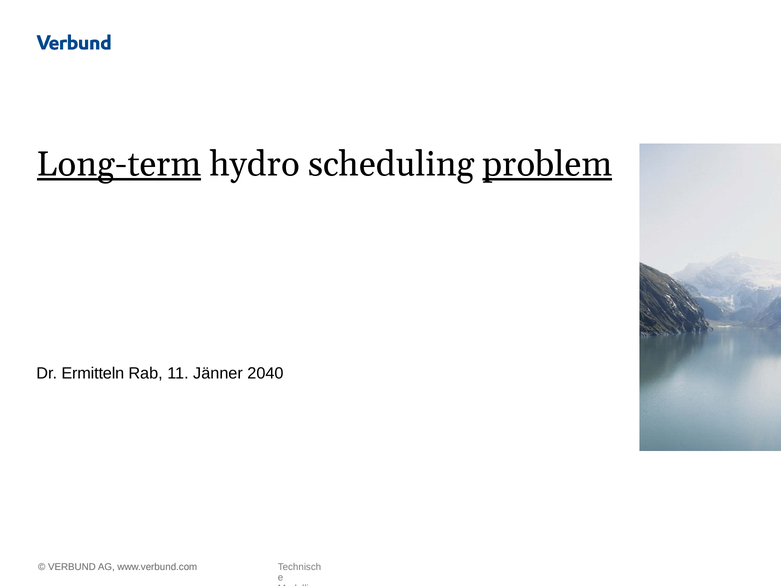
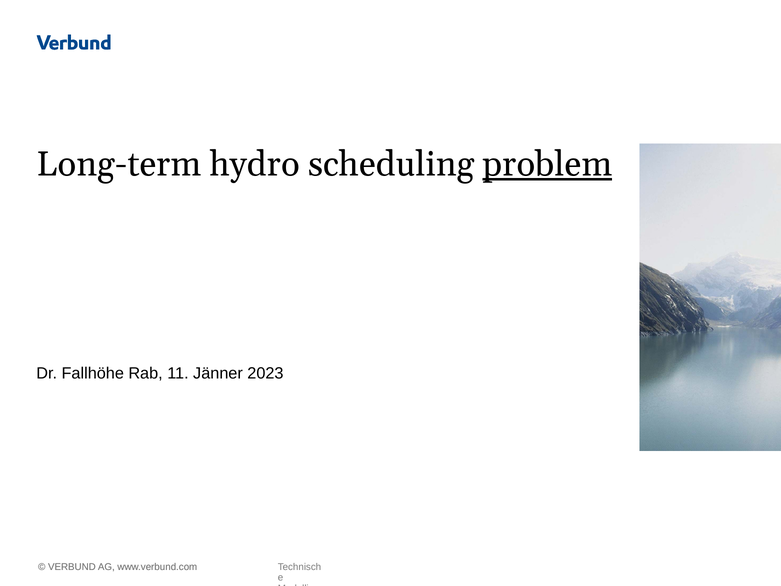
Long-term underline: present -> none
Ermitteln: Ermitteln -> Fallhöhe
2040: 2040 -> 2023
